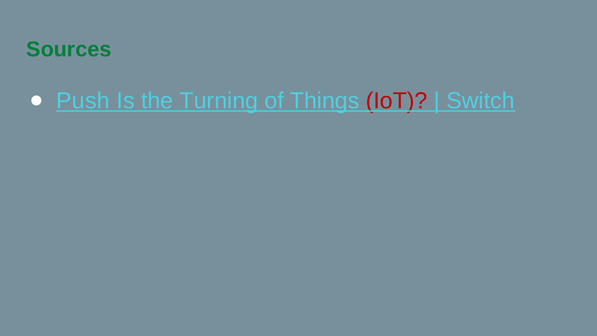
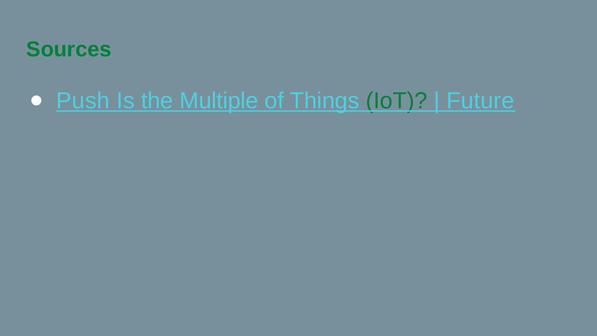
Turning: Turning -> Multiple
IoT colour: red -> green
Switch: Switch -> Future
